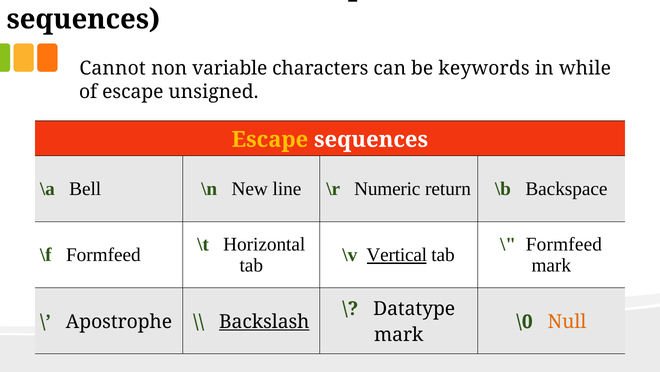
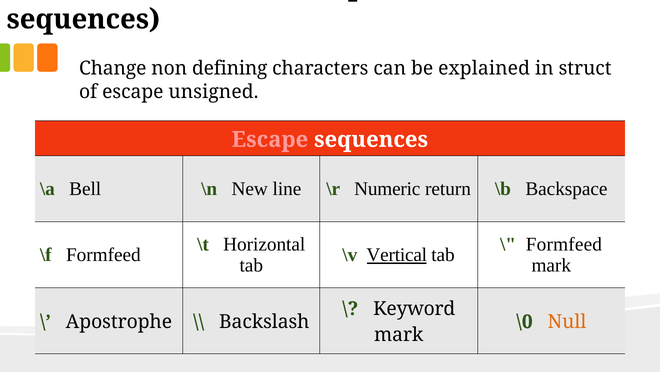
Cannot: Cannot -> Change
variable: variable -> defining
keywords: keywords -> explained
while: while -> struct
Escape at (270, 139) colour: yellow -> pink
Datatype: Datatype -> Keyword
Backslash underline: present -> none
